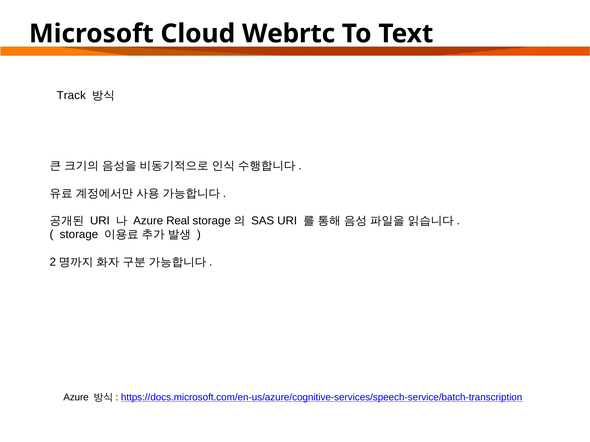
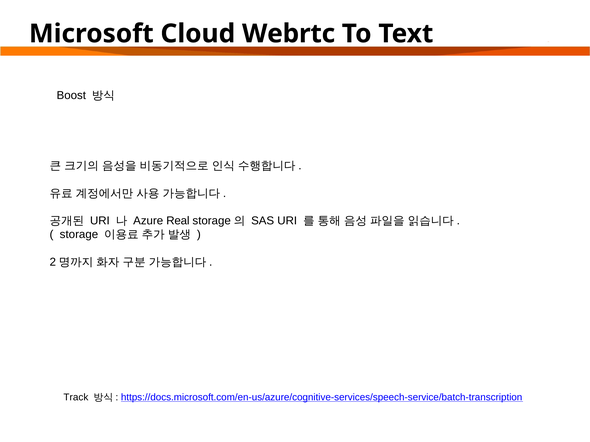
Track: Track -> Boost
Azure at (76, 398): Azure -> Track
